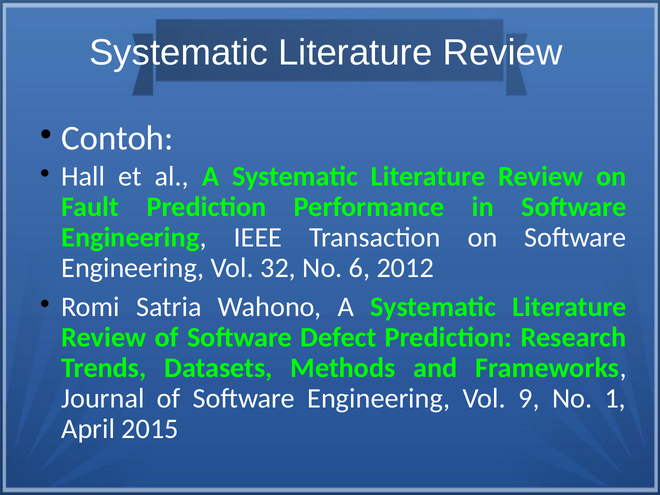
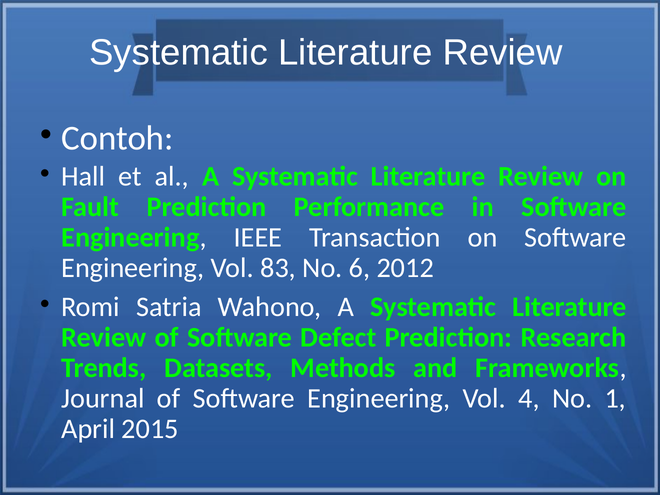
32: 32 -> 83
9: 9 -> 4
